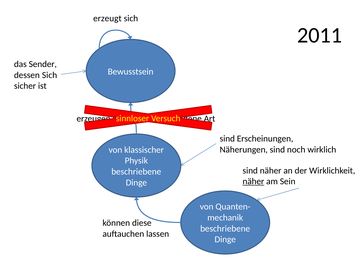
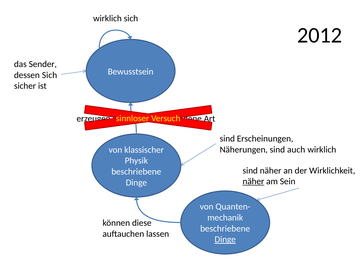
erzeugt at (107, 18): erzeugt -> wirklich
2011: 2011 -> 2012
sind noch: noch -> auch
Dinge at (225, 239) underline: none -> present
